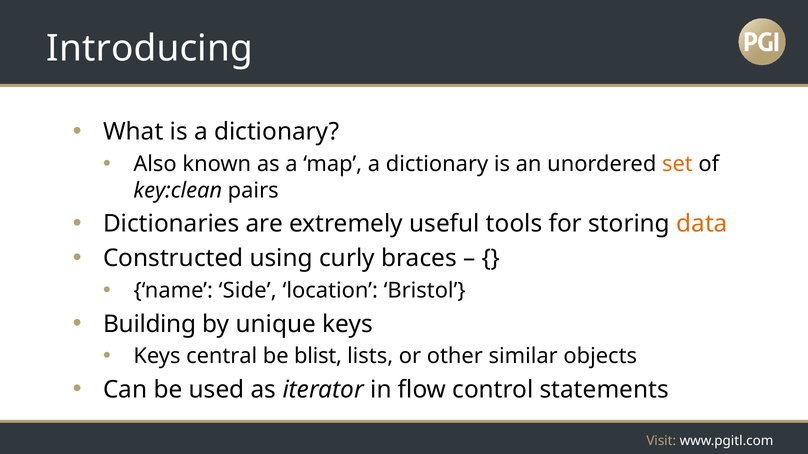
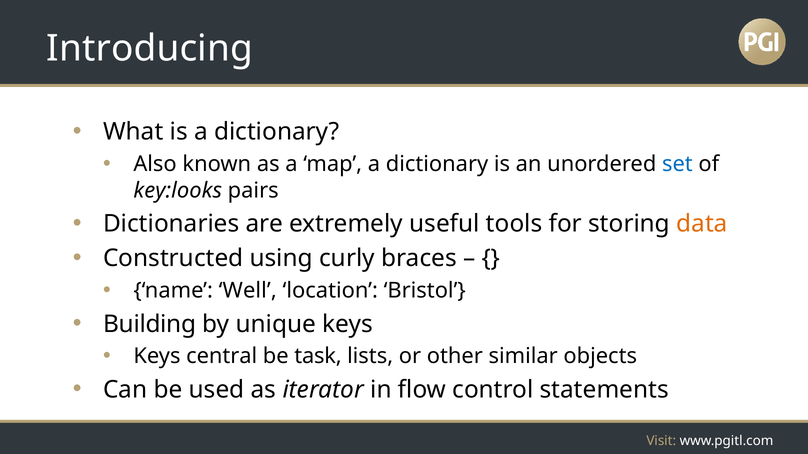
set colour: orange -> blue
key:clean: key:clean -> key:looks
Side: Side -> Well
blist: blist -> task
